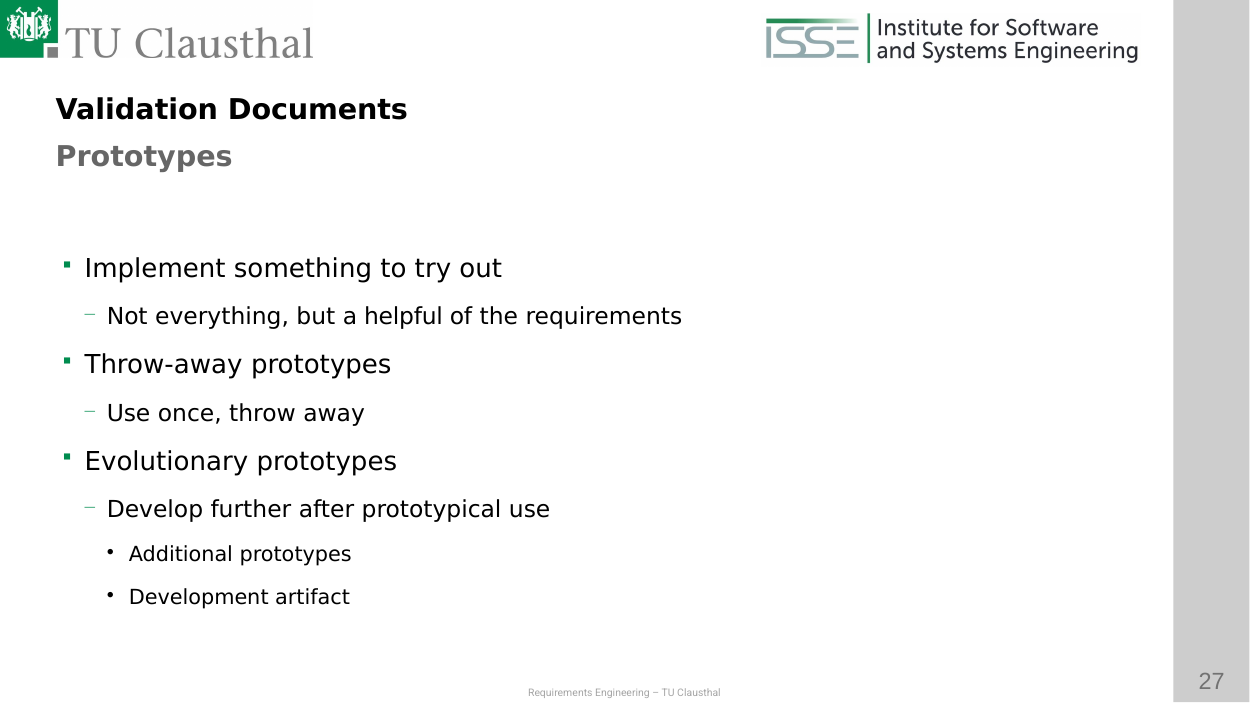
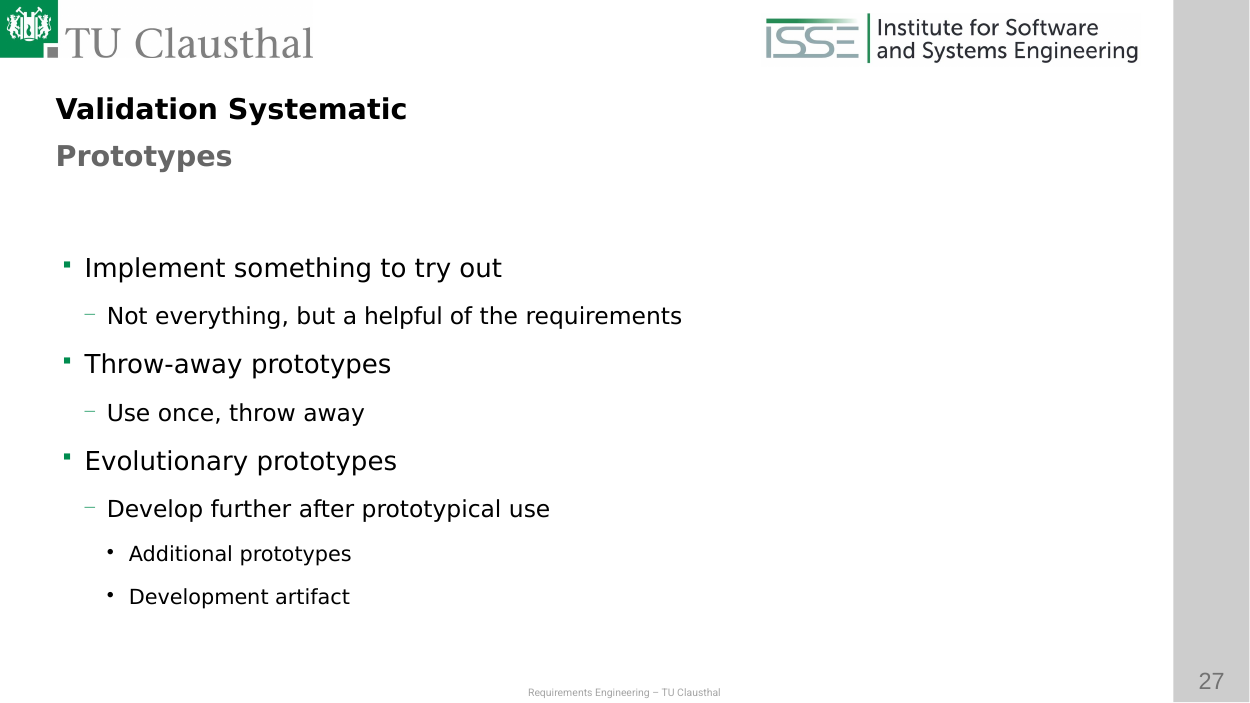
Documents: Documents -> Systematic
